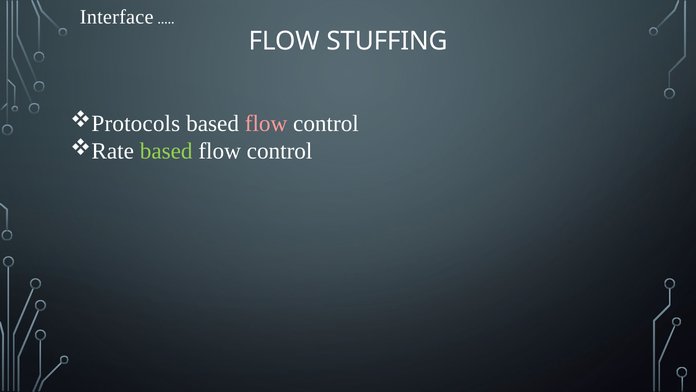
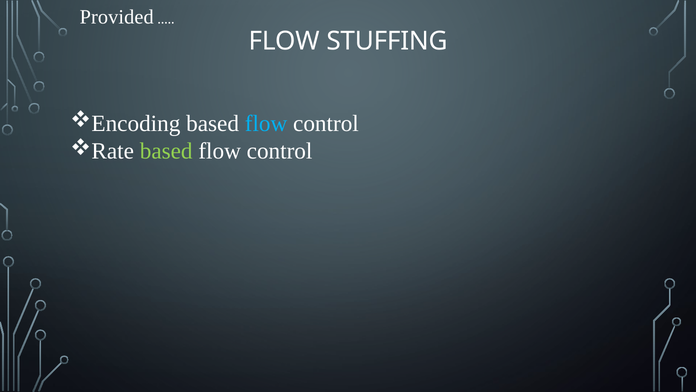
Interface: Interface -> Provided
Protocols: Protocols -> Encoding
flow at (266, 123) colour: pink -> light blue
